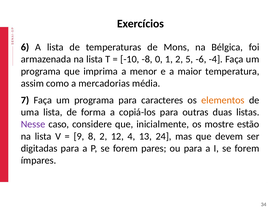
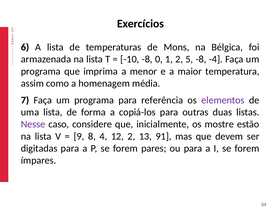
5 -6: -6 -> -8
mercadorias: mercadorias -> homenagem
caracteres: caracteres -> referência
elementos colour: orange -> purple
8 2: 2 -> 4
12 4: 4 -> 2
24: 24 -> 91
